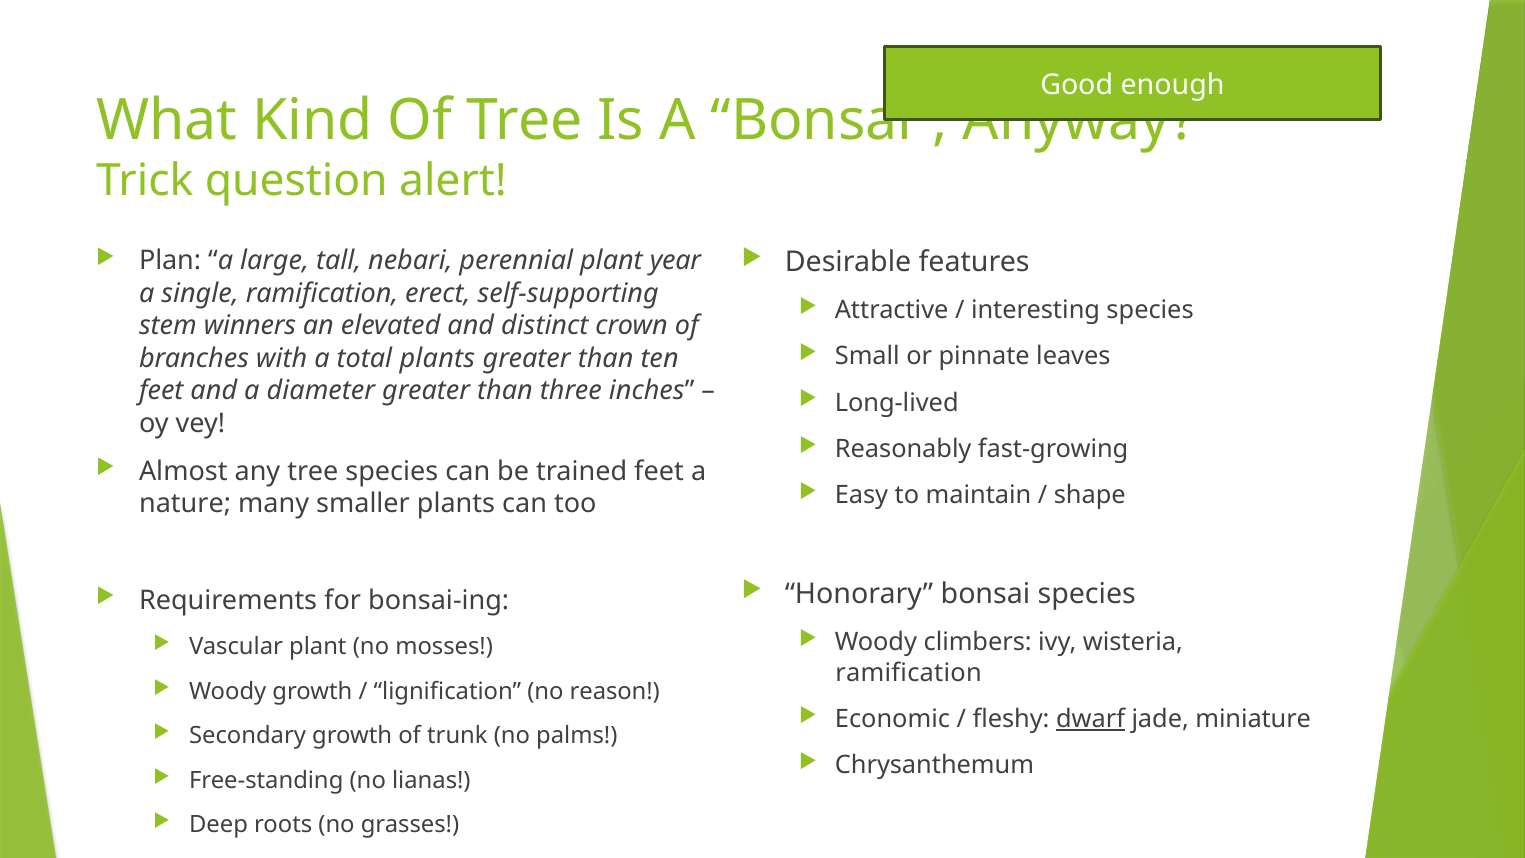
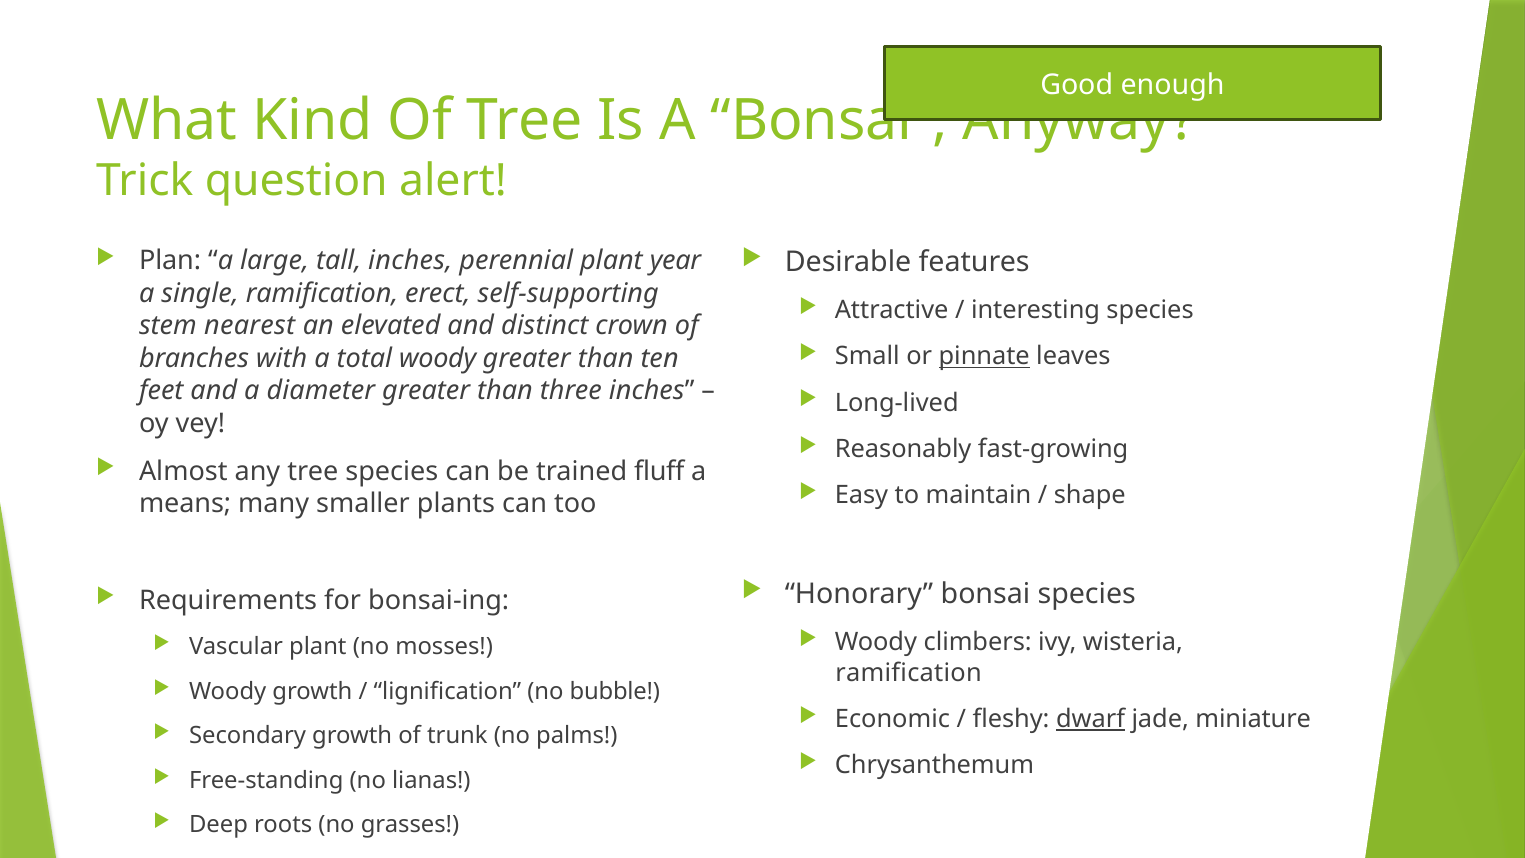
tall nebari: nebari -> inches
winners: winners -> nearest
pinnate underline: none -> present
total plants: plants -> woody
trained feet: feet -> fluff
nature: nature -> means
reason: reason -> bubble
